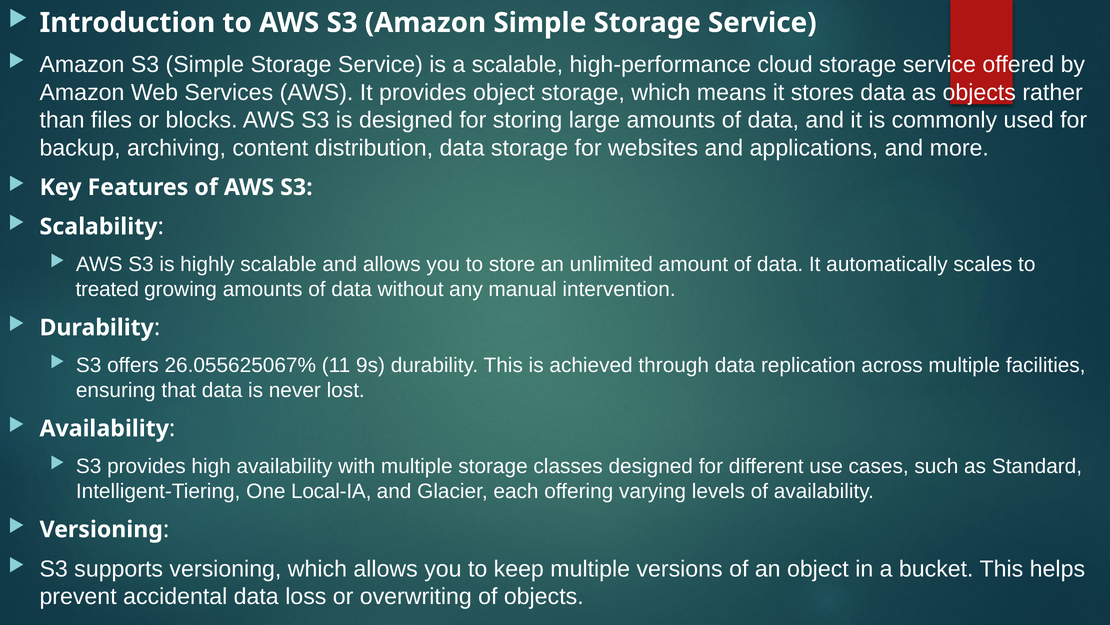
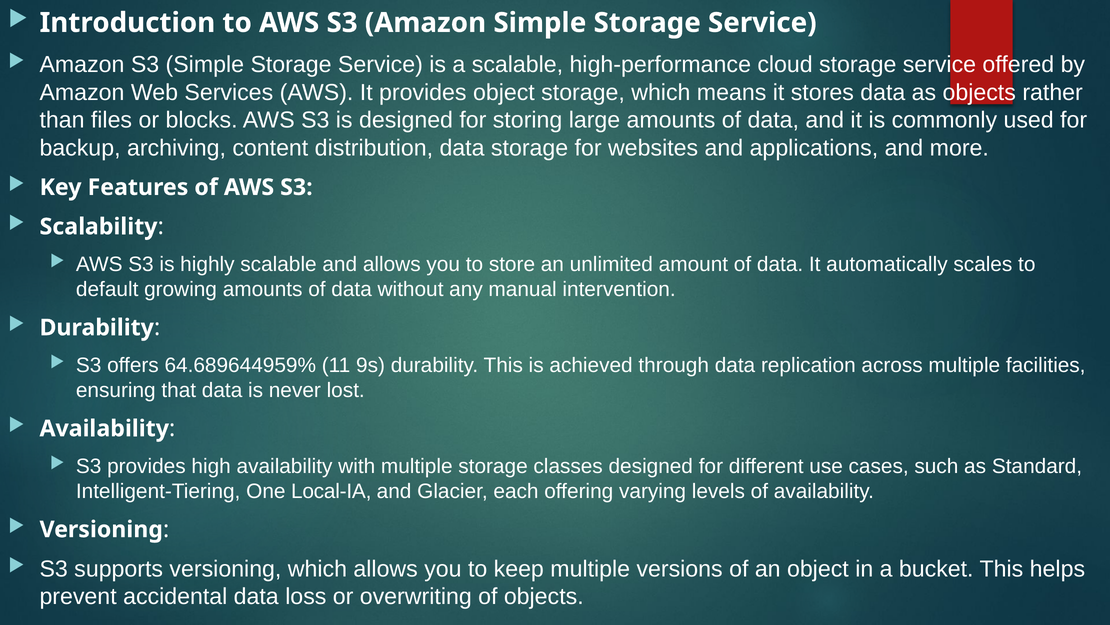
treated: treated -> default
26.055625067%: 26.055625067% -> 64.689644959%
